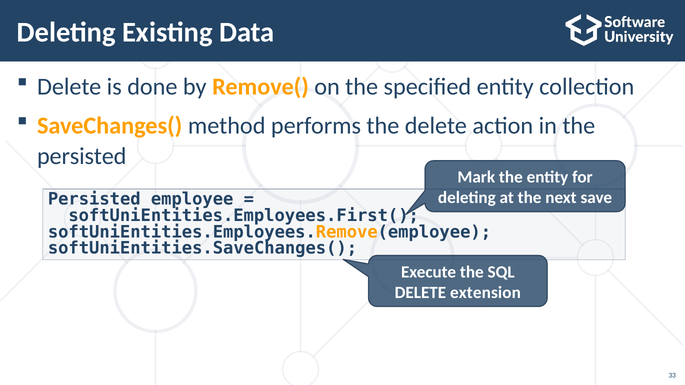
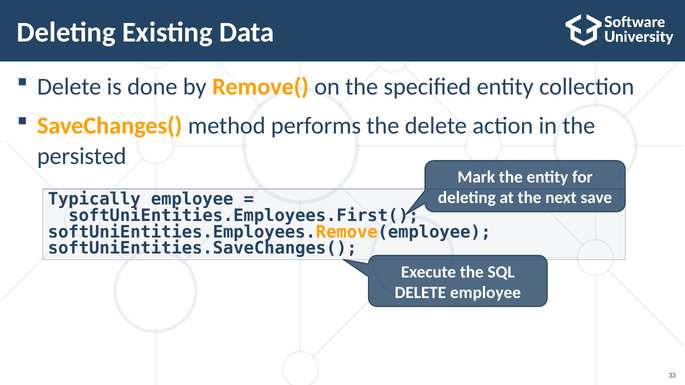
Persisted at (94, 199): Persisted -> Typically
DELETE extension: extension -> employee
